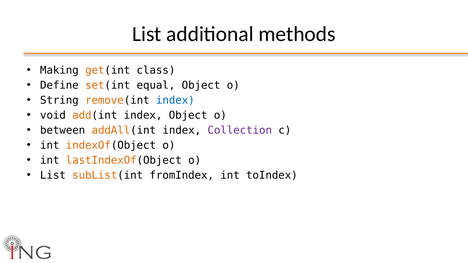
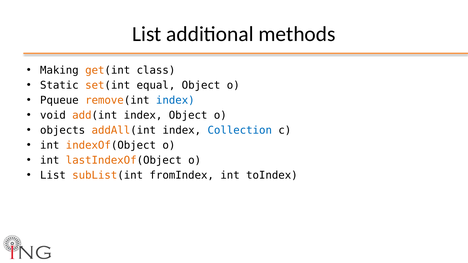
Define: Define -> Static
String: String -> Pqueue
between: between -> objects
Collection colour: purple -> blue
